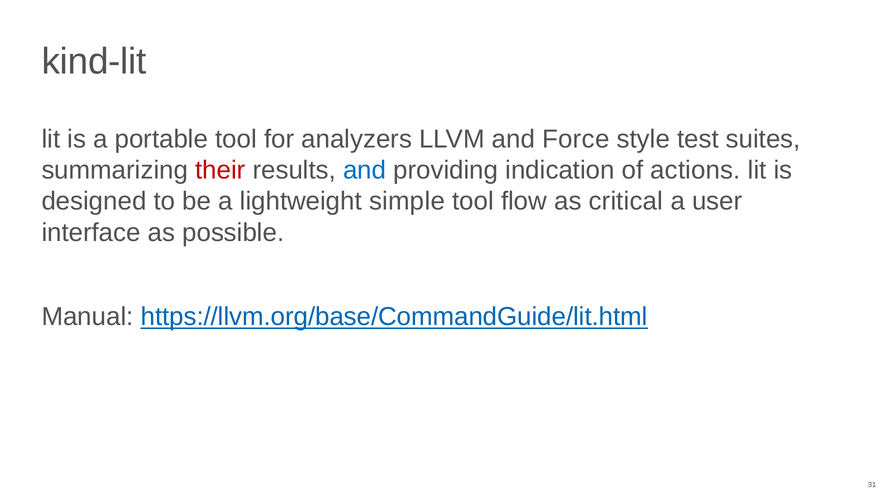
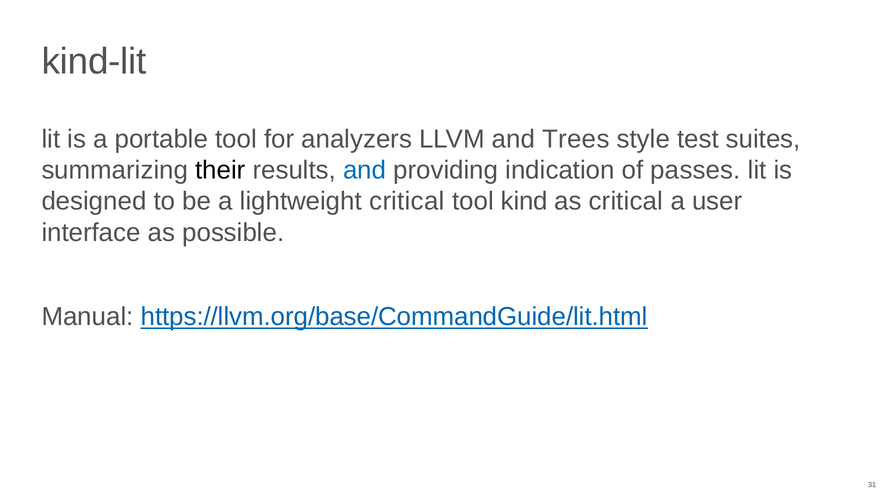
Force: Force -> Trees
their colour: red -> black
actions: actions -> passes
lightweight simple: simple -> critical
flow: flow -> kind
